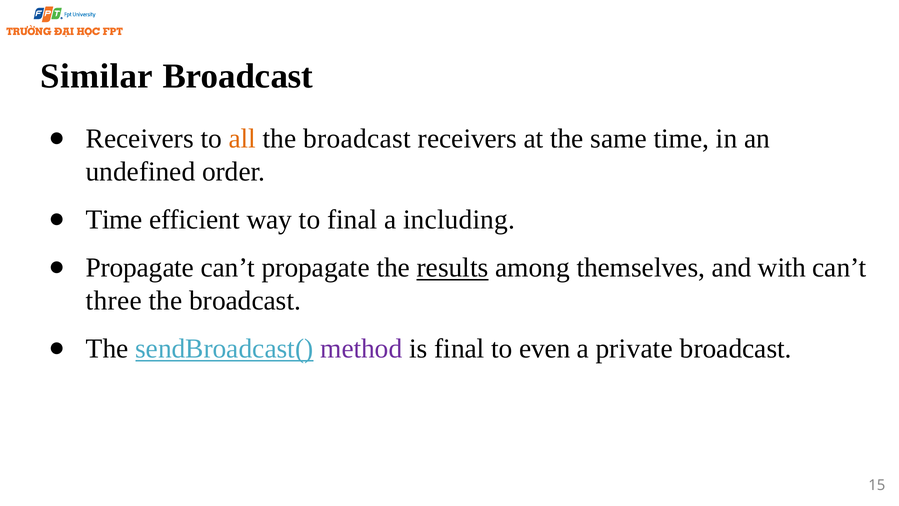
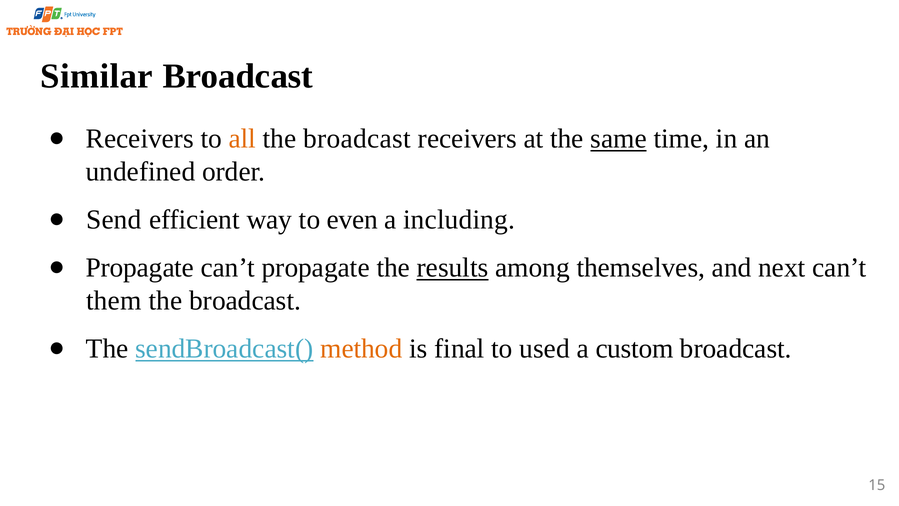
same underline: none -> present
Time at (114, 220): Time -> Send
to final: final -> even
with: with -> next
three: three -> them
method colour: purple -> orange
even: even -> used
private: private -> custom
